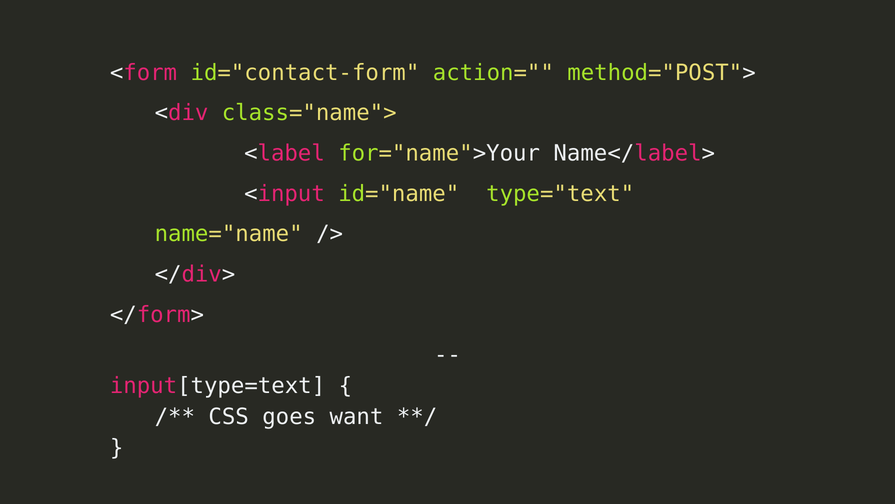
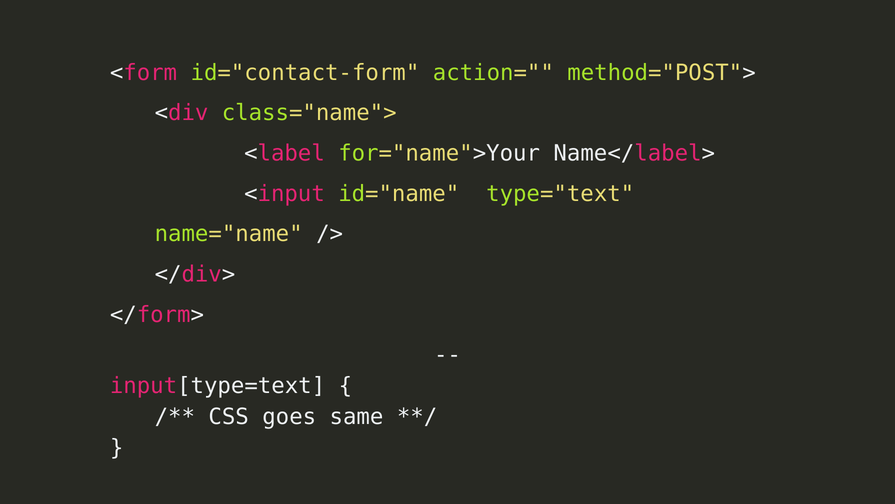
want: want -> same
